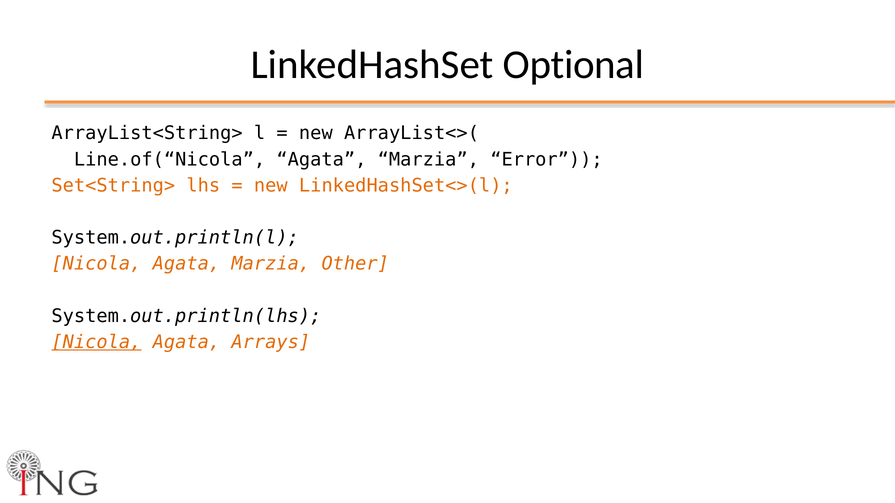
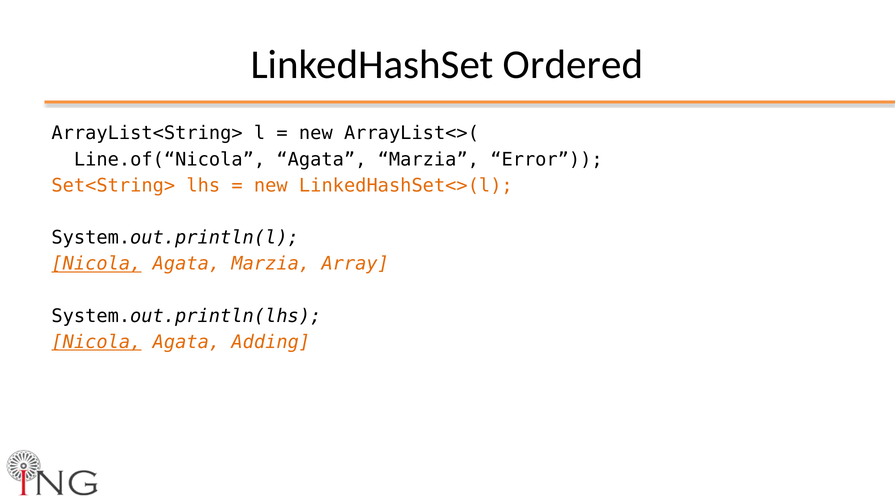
Optional: Optional -> Ordered
Nicola at (96, 264) underline: none -> present
Other: Other -> Array
Arrays: Arrays -> Adding
